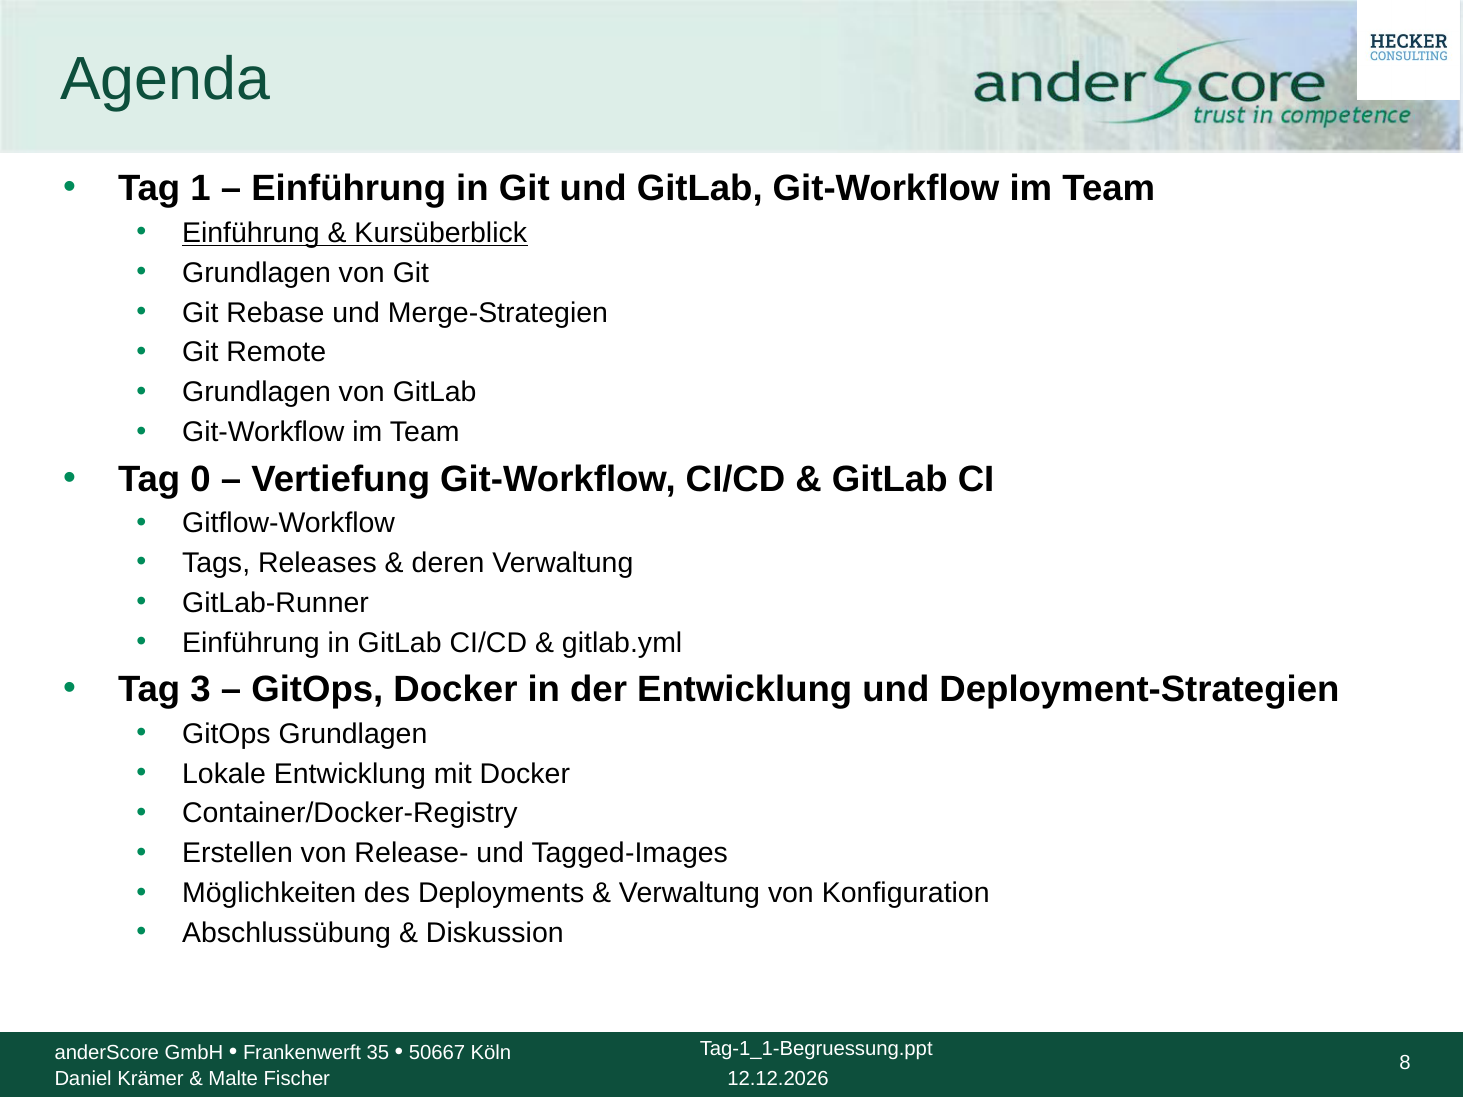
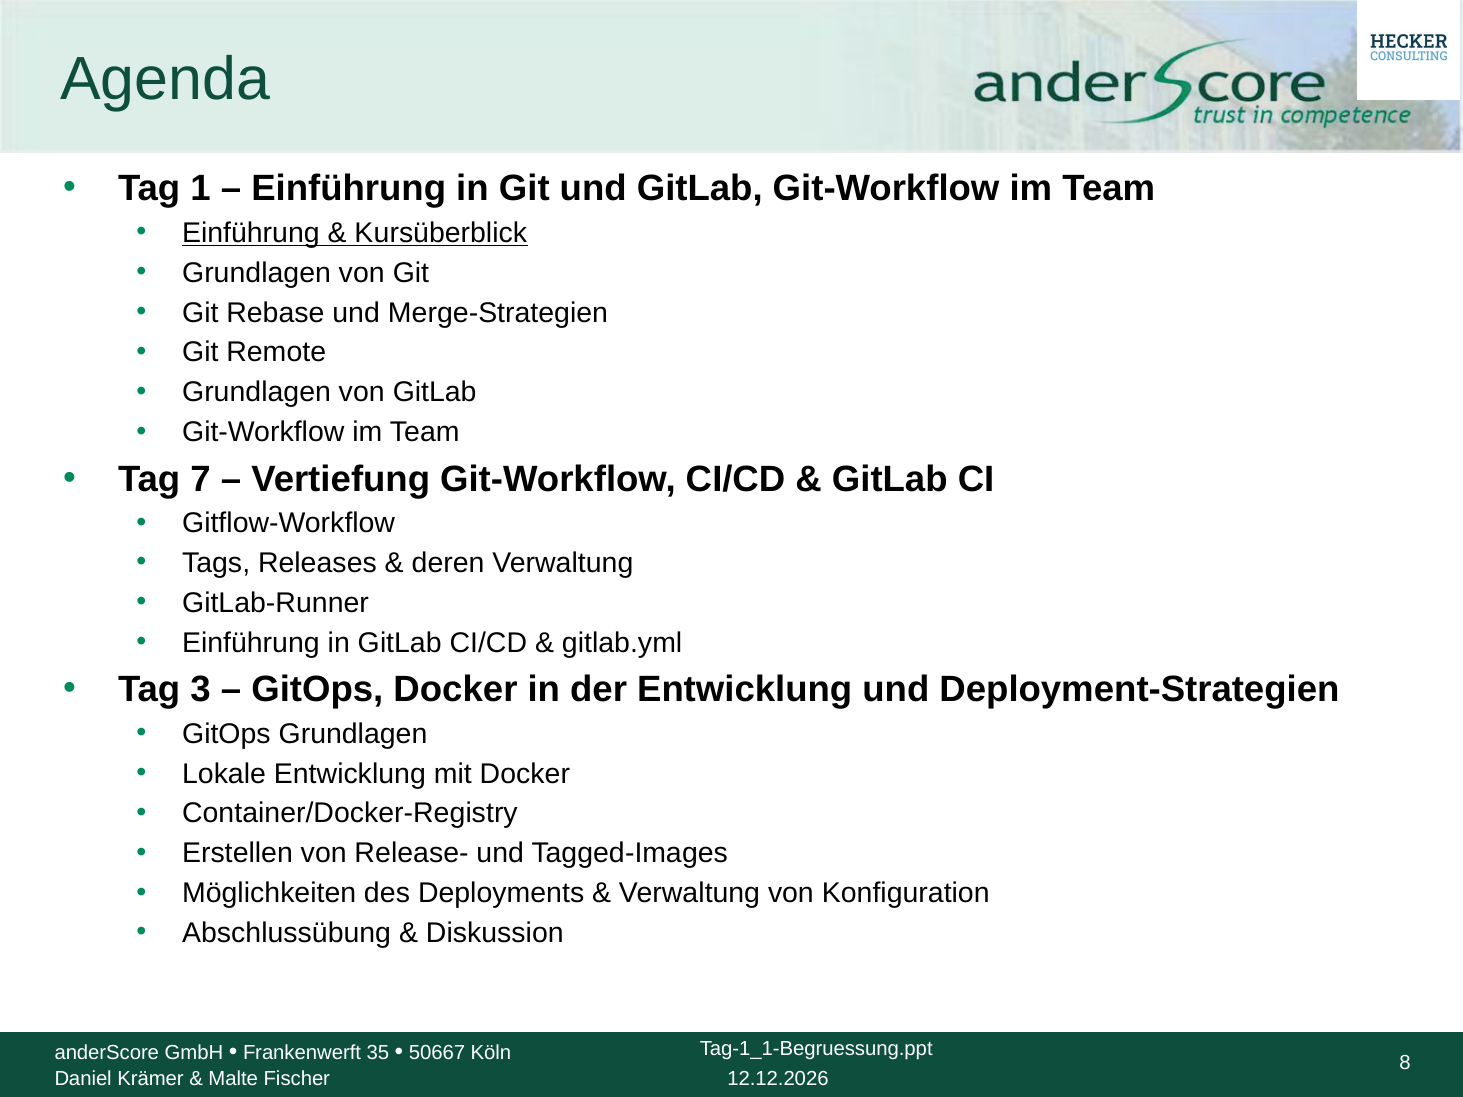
0: 0 -> 7
